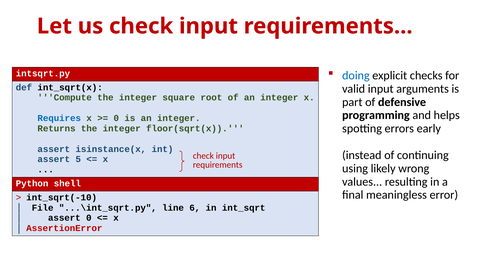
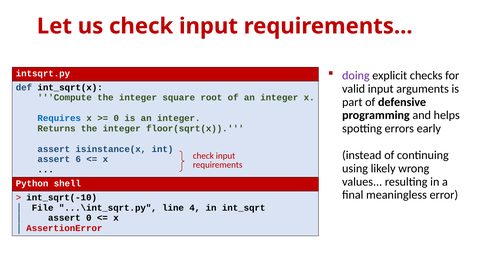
doing colour: blue -> purple
5: 5 -> 6
6: 6 -> 4
